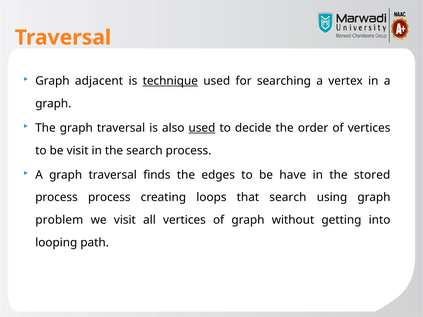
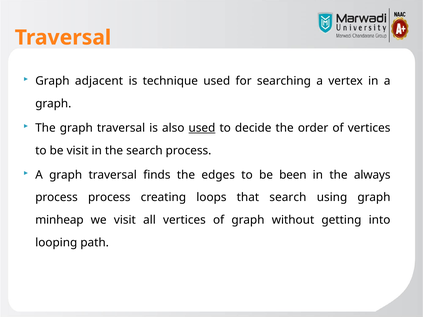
technique underline: present -> none
have: have -> been
stored: stored -> always
problem: problem -> minheap
